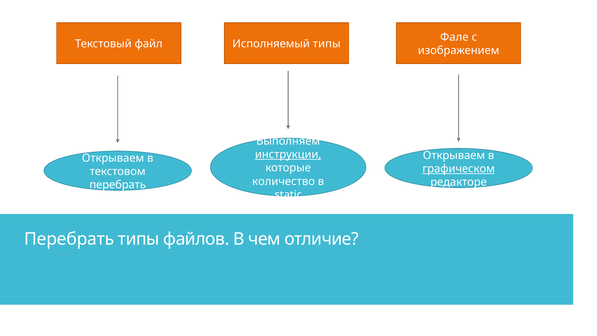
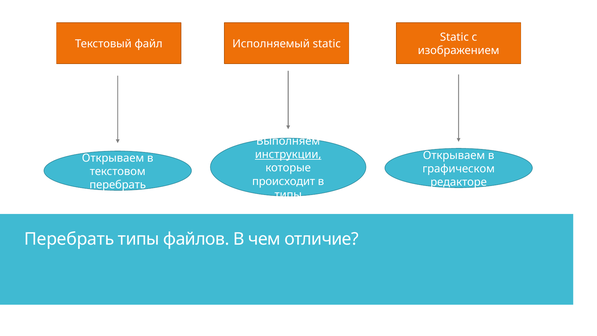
Фале at (454, 37): Фале -> Static
Исполняемый типы: типы -> static
графическом underline: present -> none
количество: количество -> происходит
static at (288, 195): static -> типы
